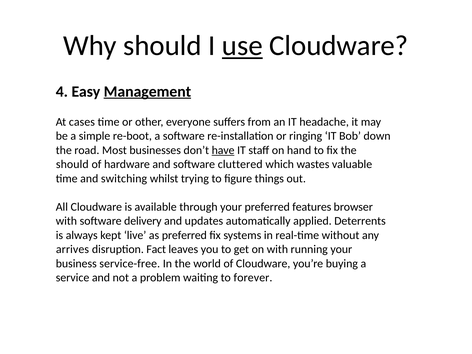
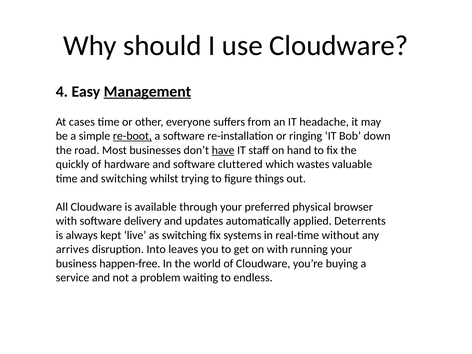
use underline: present -> none
re-boot underline: none -> present
should at (72, 164): should -> quickly
features: features -> physical
as preferred: preferred -> switching
Fact: Fact -> Into
service-free: service-free -> happen-free
forever: forever -> endless
